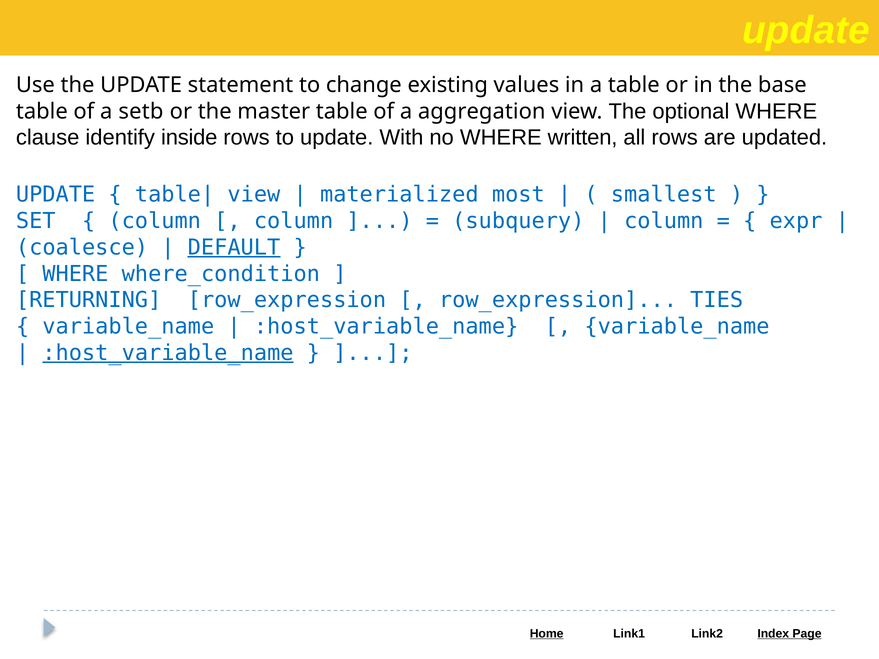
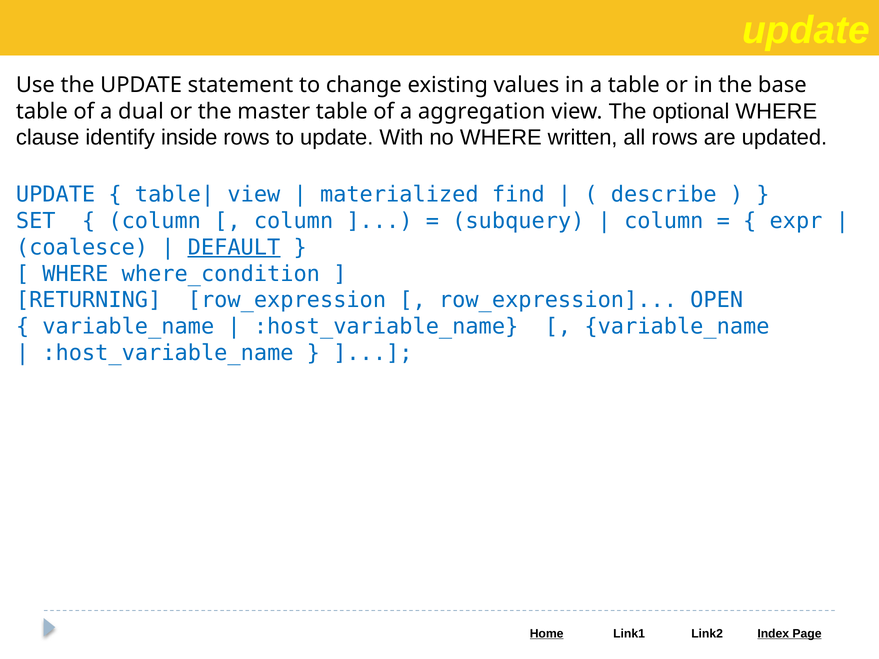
setb: setb -> dual
most: most -> find
smallest: smallest -> describe
TIES: TIES -> OPEN
:host_variable_name at (168, 353) underline: present -> none
